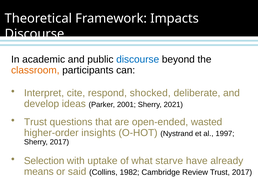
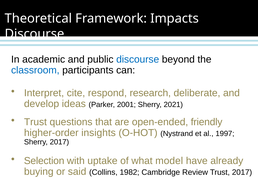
classroom colour: orange -> blue
shocked: shocked -> research
wasted: wasted -> friendly
starve: starve -> model
means: means -> buying
